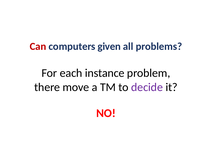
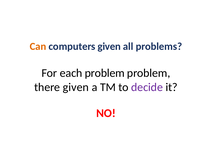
Can colour: red -> orange
each instance: instance -> problem
there move: move -> given
